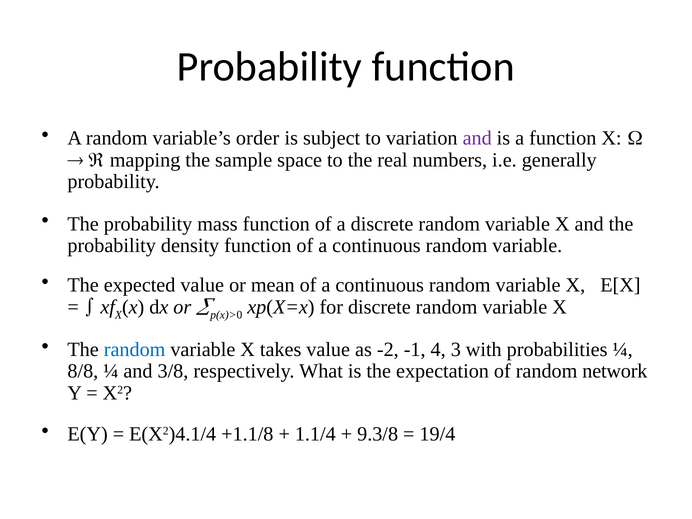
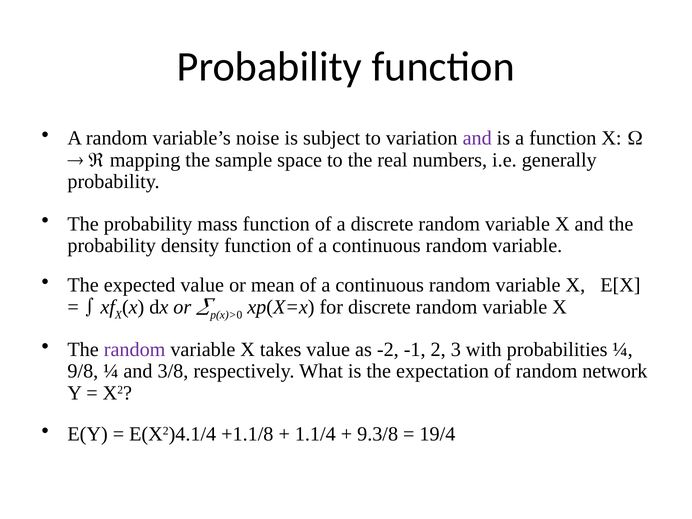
order: order -> noise
random at (135, 349) colour: blue -> purple
4: 4 -> 2
8/8: 8/8 -> 9/8
